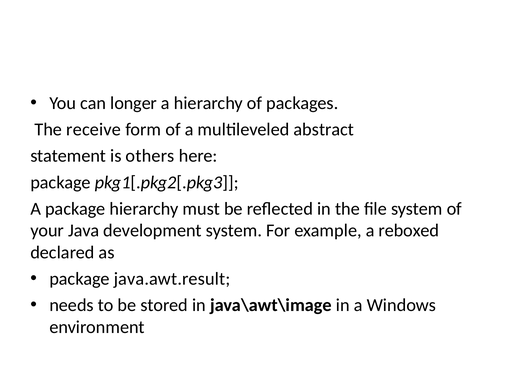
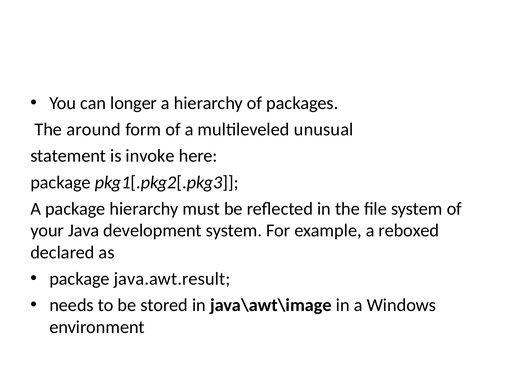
receive: receive -> around
abstract: abstract -> unusual
others: others -> invoke
